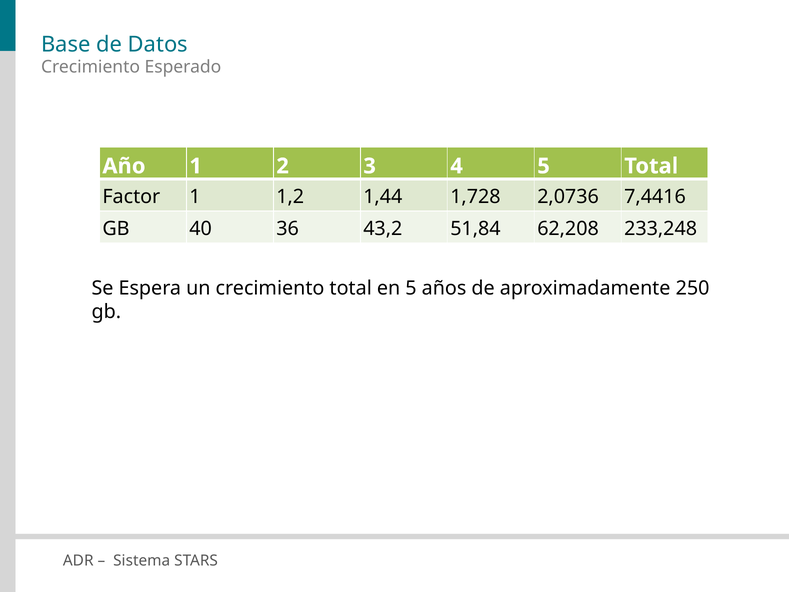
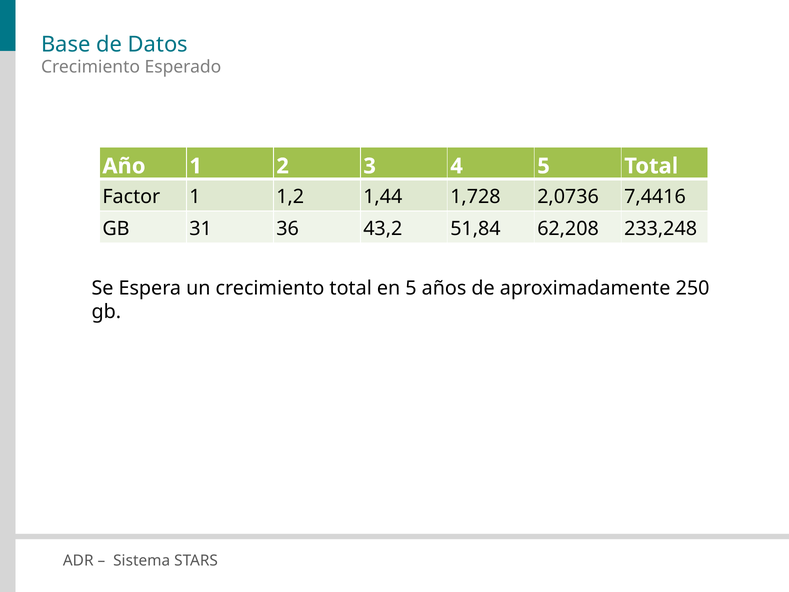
40: 40 -> 31
